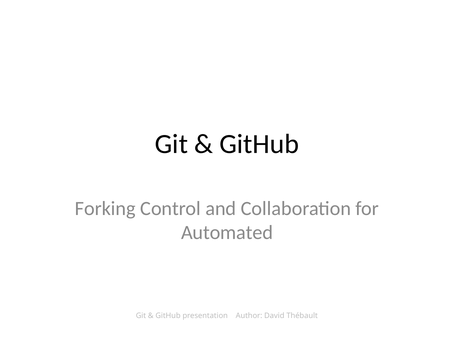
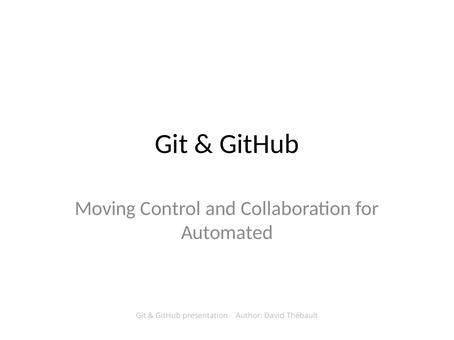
Forking: Forking -> Moving
